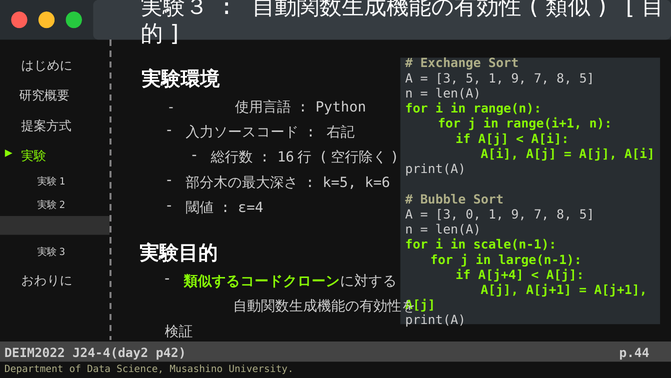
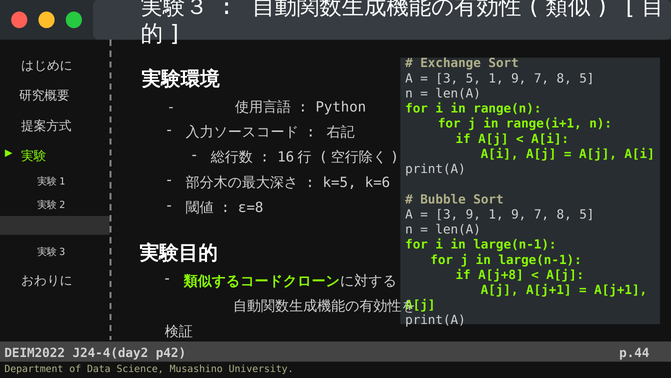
ε=4: ε=4 -> ε=8
3 0: 0 -> 9
i in scale(n-1: scale(n-1 -> large(n-1
A[j+4: A[j+4 -> A[j+8
